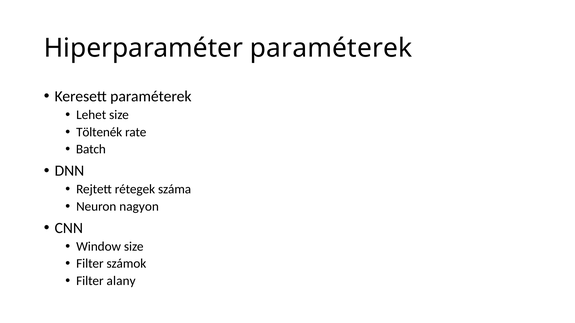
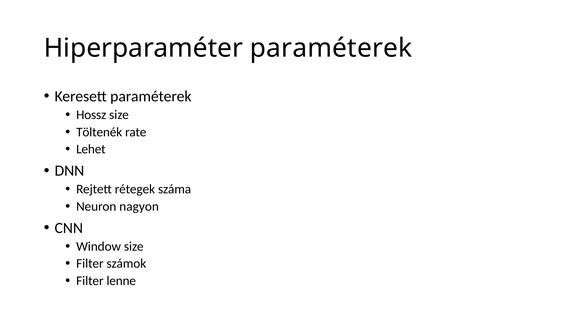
Lehet: Lehet -> Hossz
Batch: Batch -> Lehet
alany: alany -> lenne
